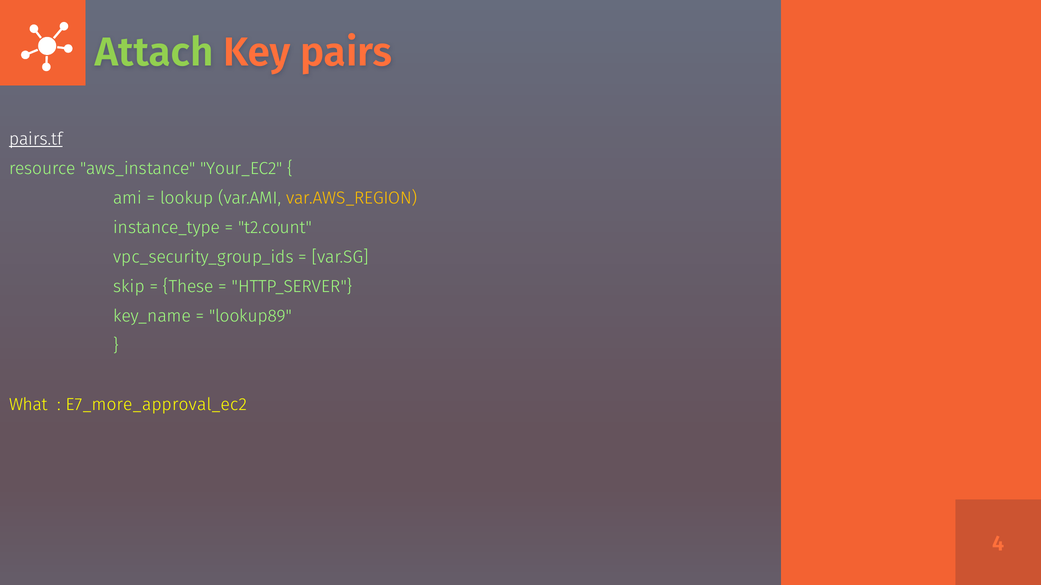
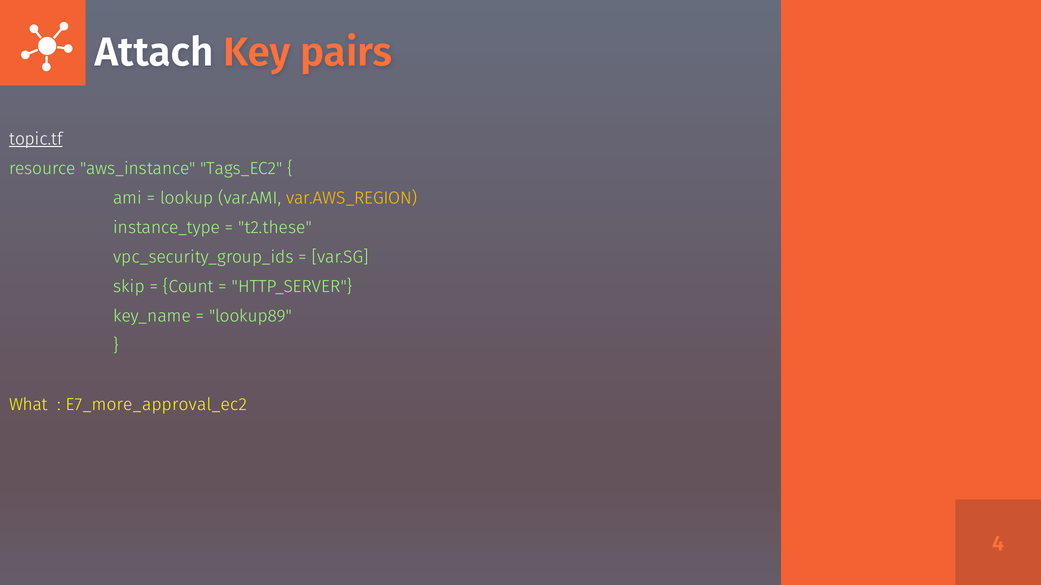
Attach colour: light green -> white
pairs.tf: pairs.tf -> topic.tf
Your_EC2: Your_EC2 -> Tags_EC2
t2.count: t2.count -> t2.these
These: These -> Count
